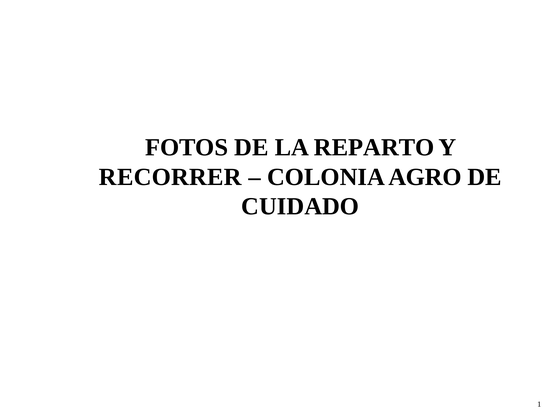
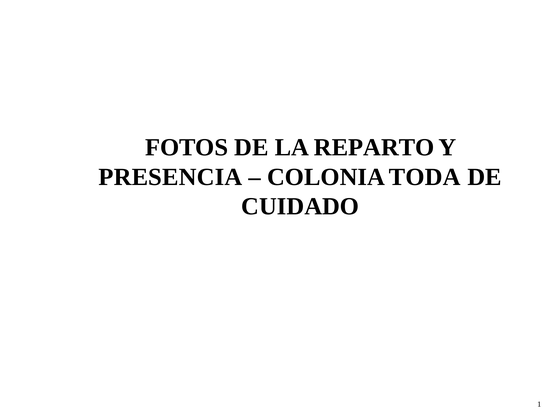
RECORRER: RECORRER -> PRESENCIA
AGRO: AGRO -> TODA
